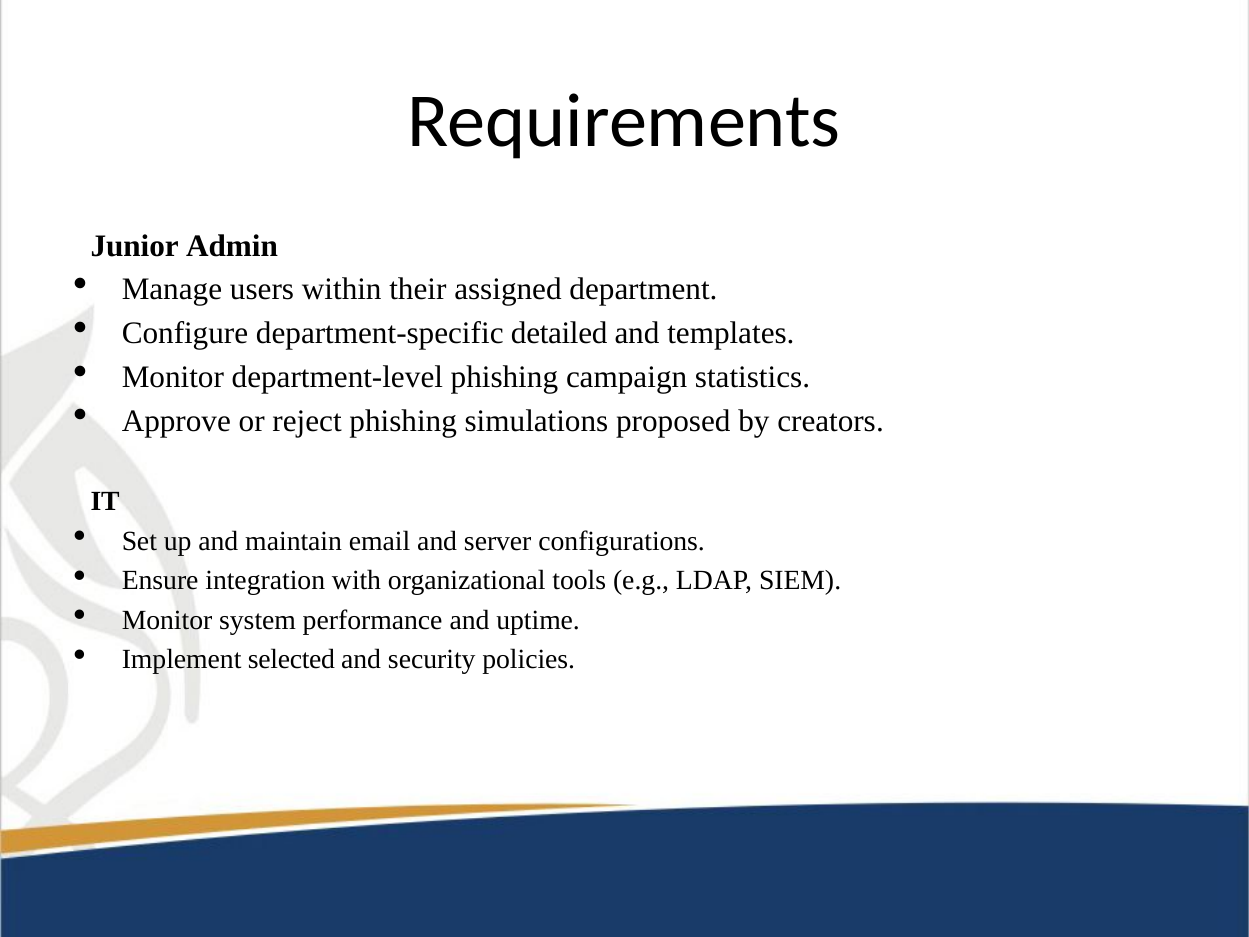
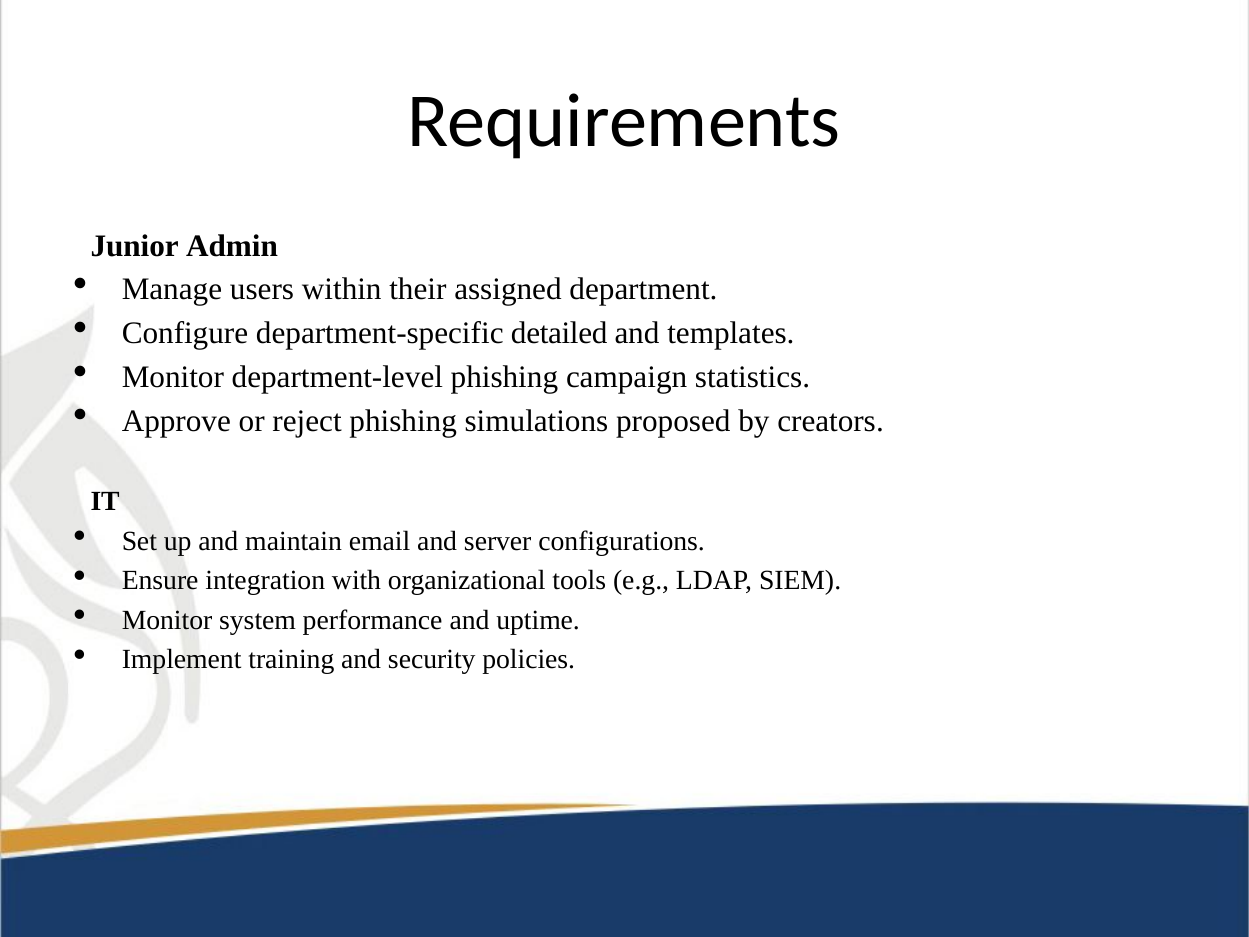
selected: selected -> training
